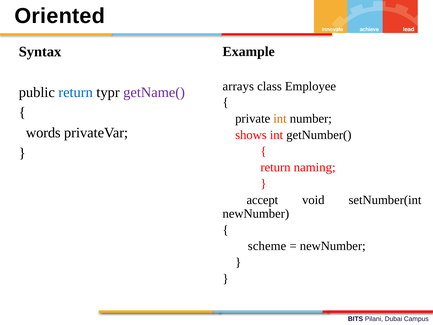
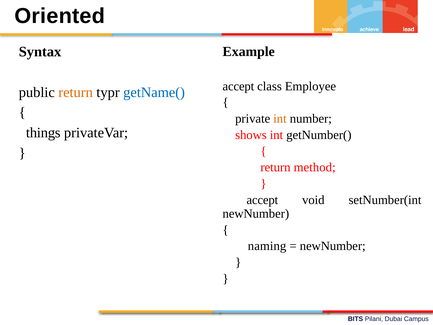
arrays at (238, 86): arrays -> accept
return at (76, 92) colour: blue -> orange
getName( colour: purple -> blue
words: words -> things
naming: naming -> method
scheme: scheme -> naming
